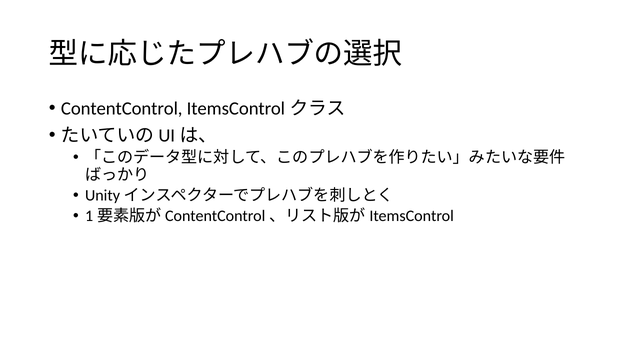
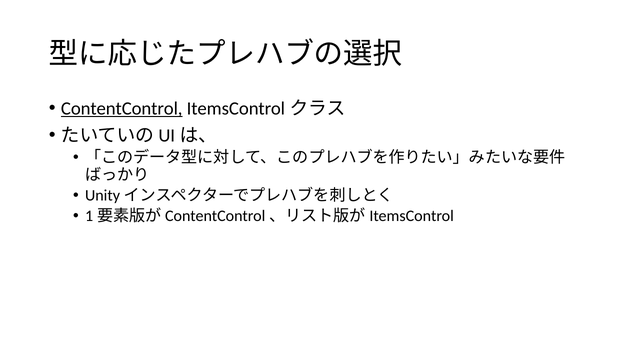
ContentControl underline: none -> present
